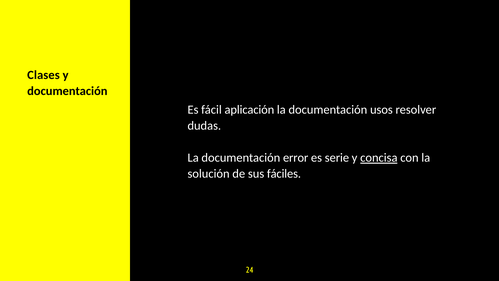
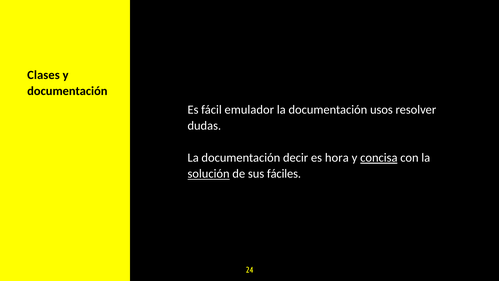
aplicación: aplicación -> emulador
error: error -> decir
serie: serie -> hora
solución underline: none -> present
